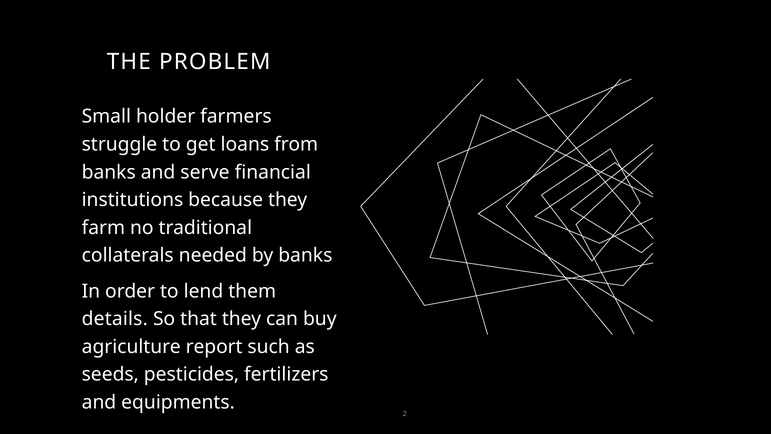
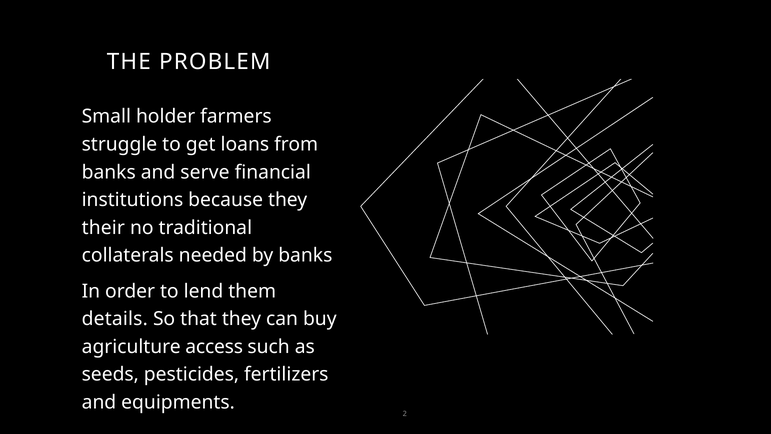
farm: farm -> their
report: report -> access
